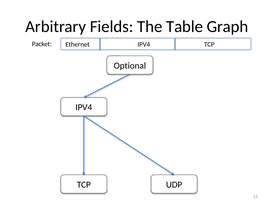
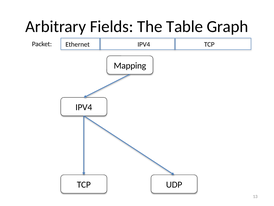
Optional: Optional -> Mapping
